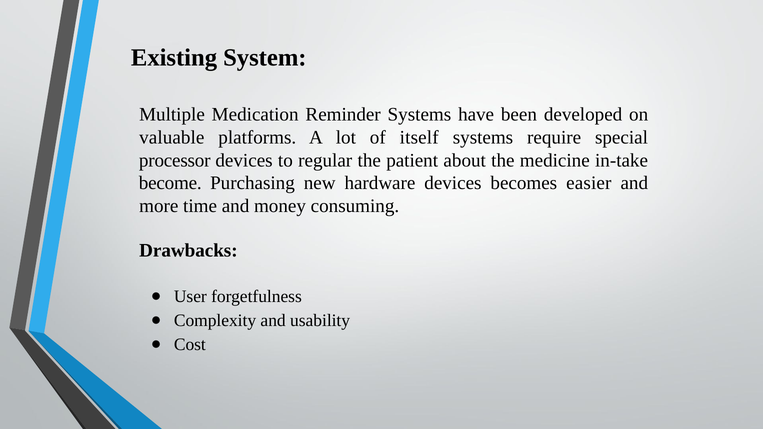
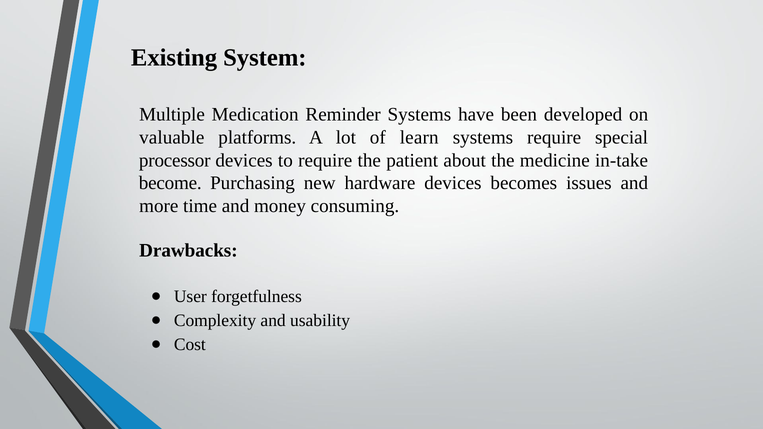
itself: itself -> learn
to regular: regular -> require
easier: easier -> issues
